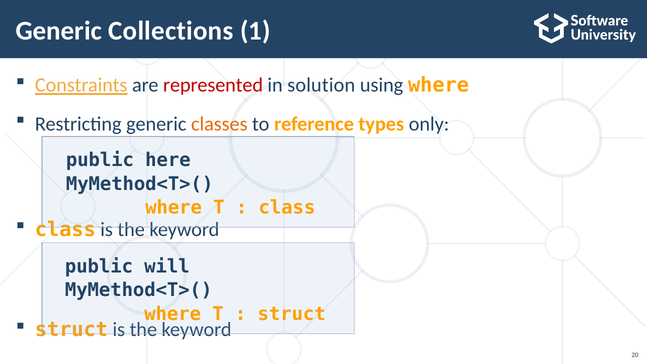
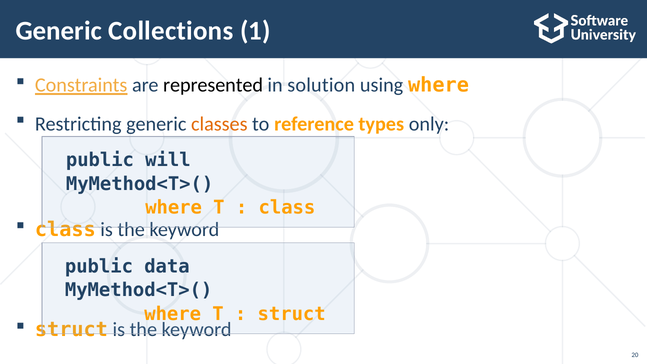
represented colour: red -> black
here: here -> will
will: will -> data
